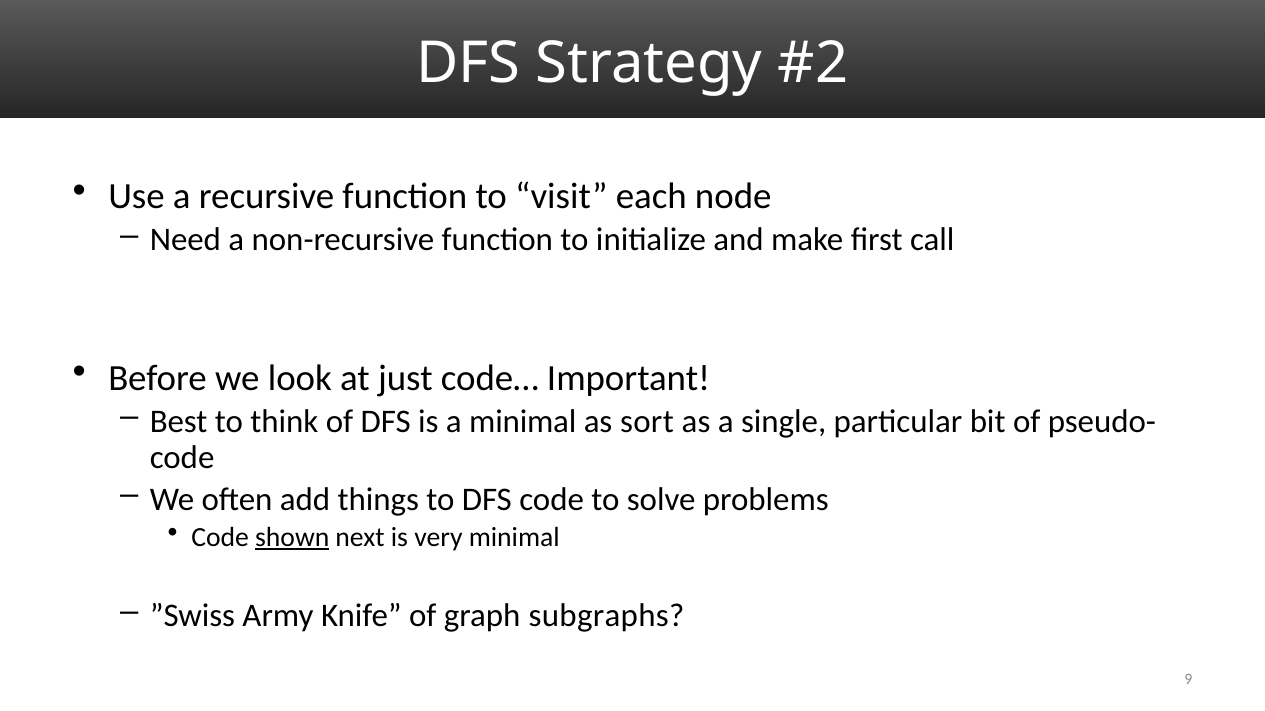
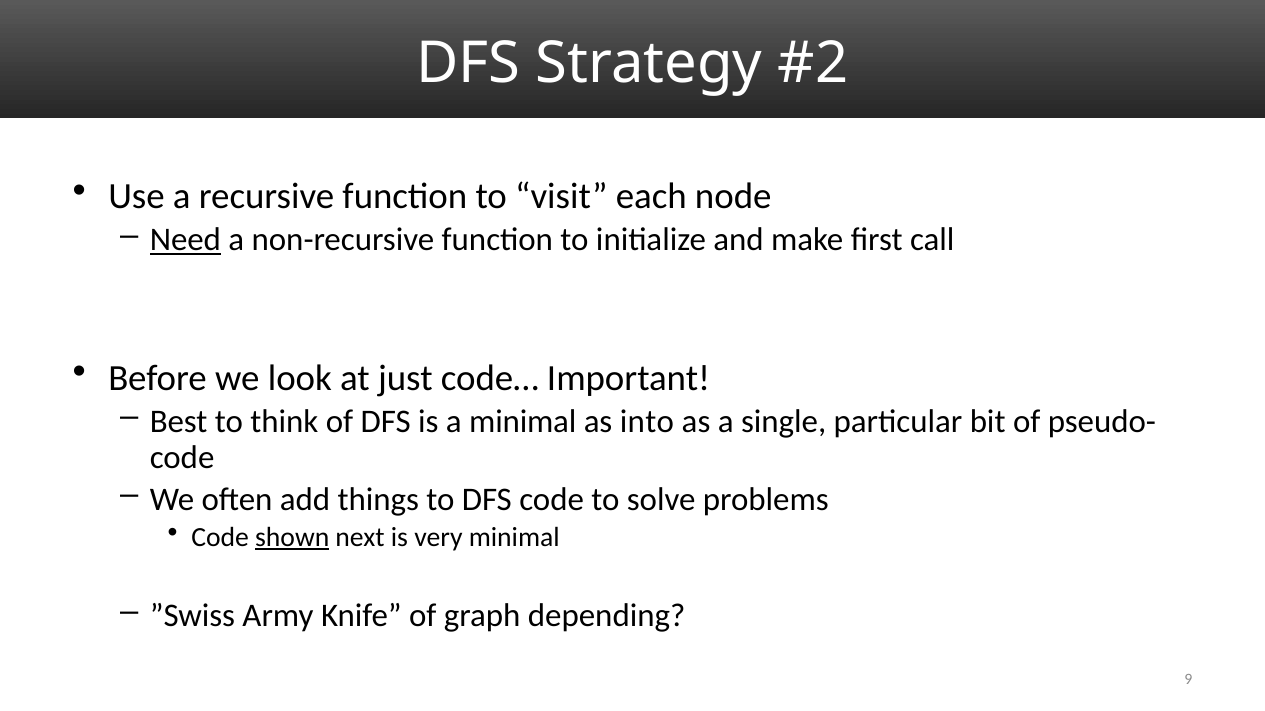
Need underline: none -> present
sort: sort -> into
subgraphs: subgraphs -> depending
